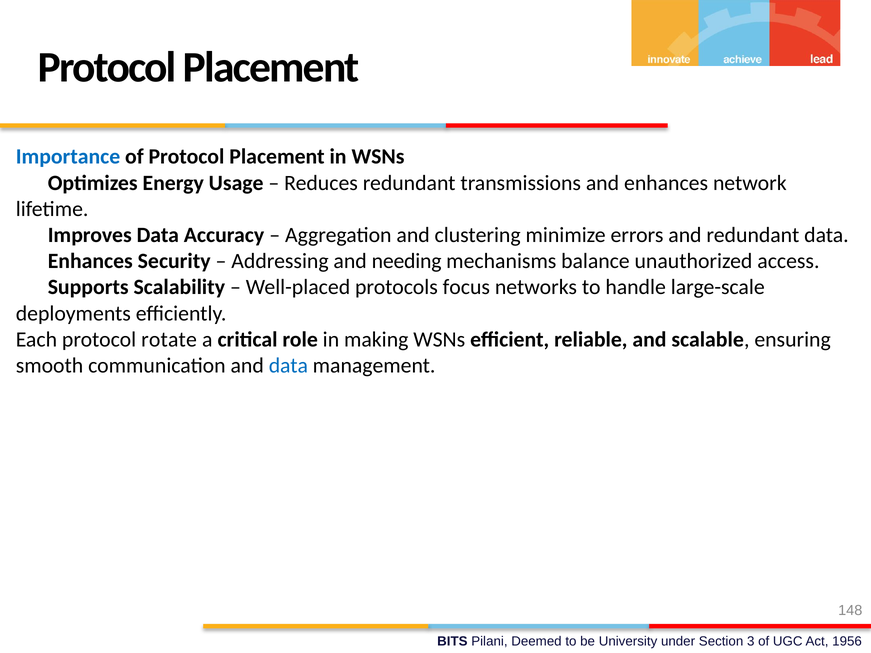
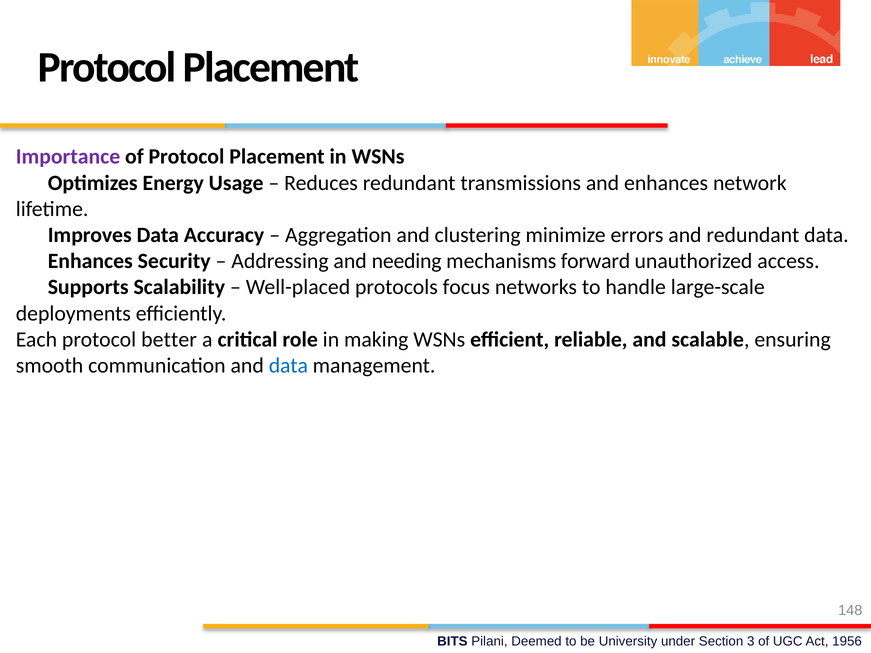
Importance colour: blue -> purple
balance: balance -> forward
rotate: rotate -> better
